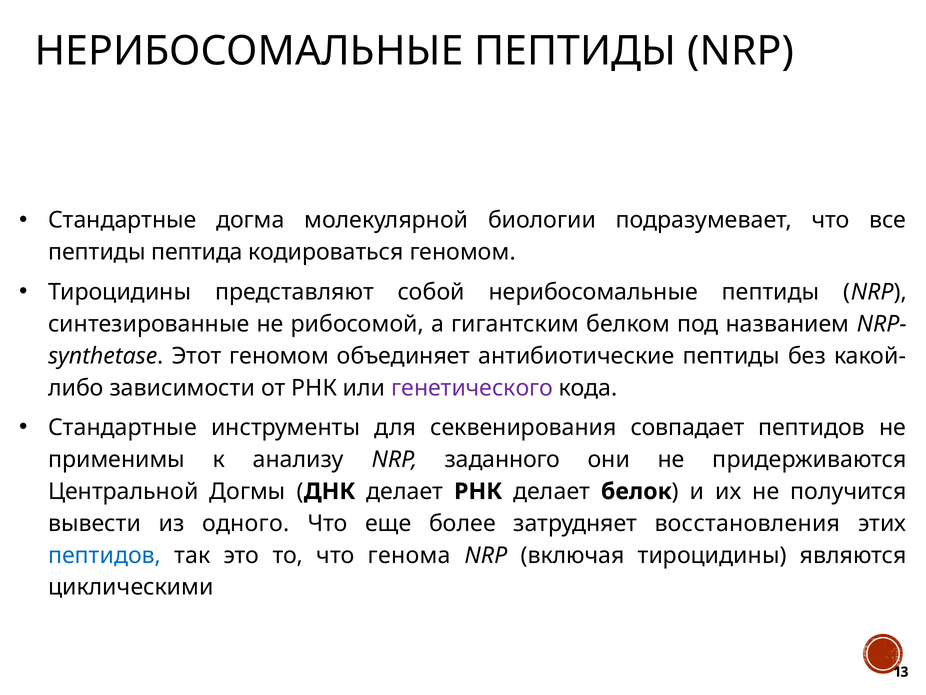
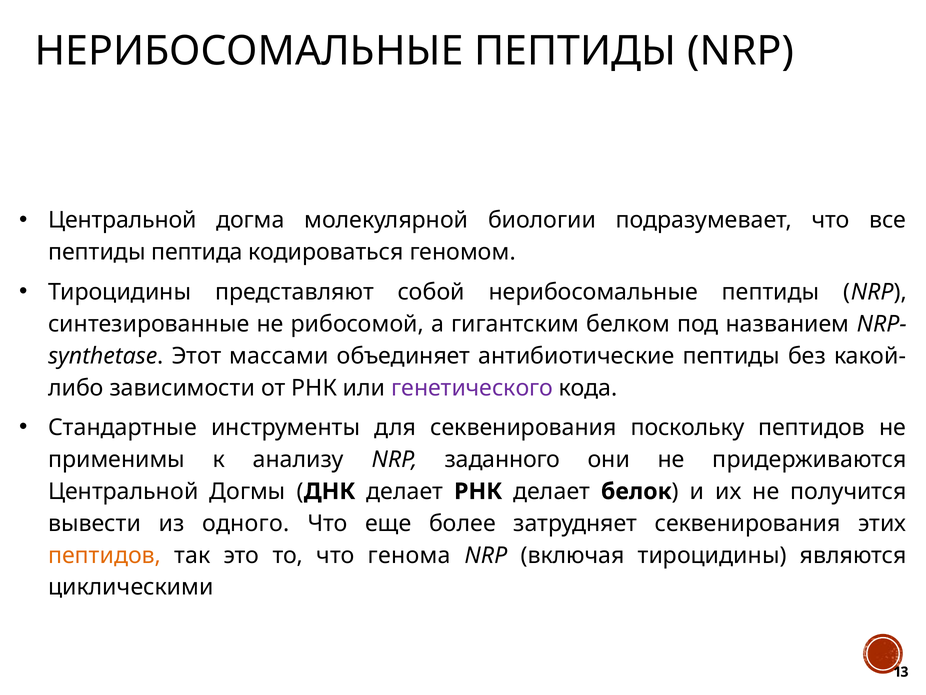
Стандартные at (122, 220): Стандартные -> Центральной
Этот геномом: геномом -> массами
совпадает: совпадает -> поскольку
затрудняет восстановления: восстановления -> секвенирования
пептидов at (105, 555) colour: blue -> orange
